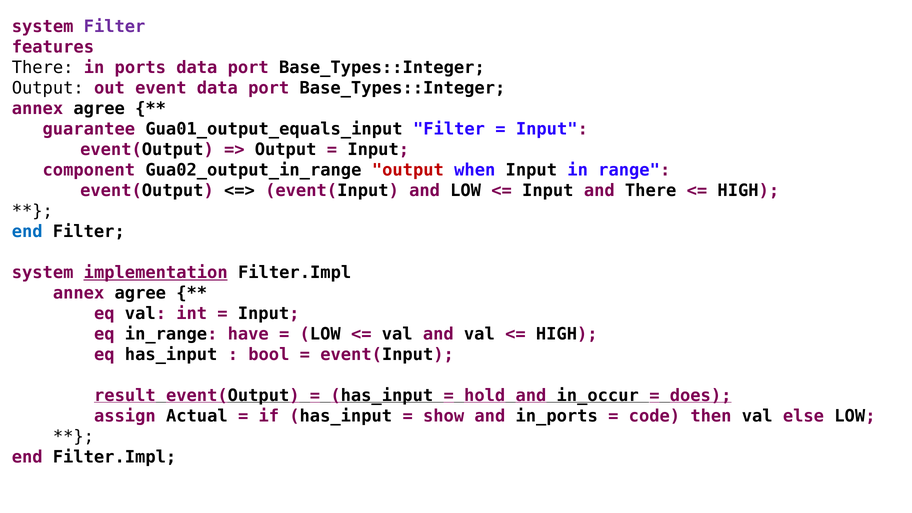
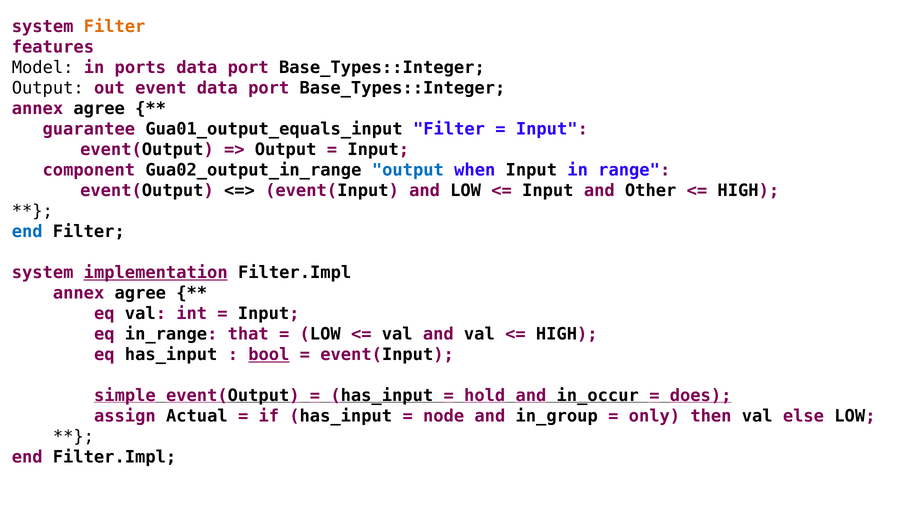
Filter at (115, 26) colour: purple -> orange
There at (43, 67): There -> Model
output at (408, 170) colour: red -> blue
and There: There -> Other
have: have -> that
bool underline: none -> present
result: result -> simple
show: show -> node
in_ports: in_ports -> in_group
code: code -> only
